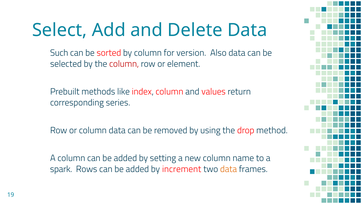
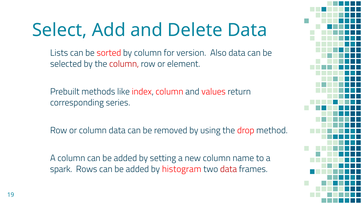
Such: Such -> Lists
increment: increment -> histogram
data at (229, 169) colour: orange -> red
